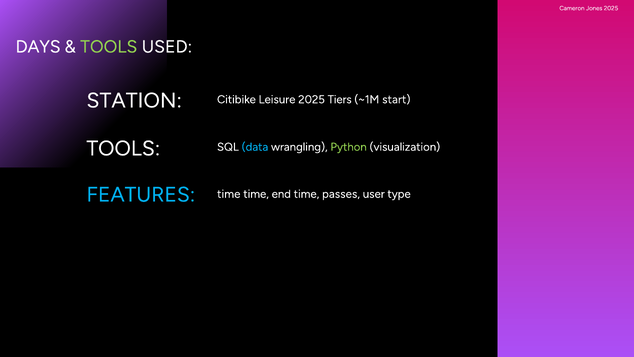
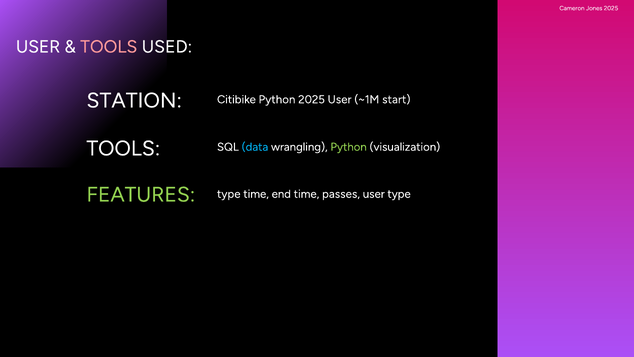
DAYS at (38, 47): DAYS -> USER
TOOLS at (109, 47) colour: light green -> pink
Citibike Leisure: Leisure -> Python
2025 Tiers: Tiers -> User
FEATURES colour: light blue -> light green
time at (229, 194): time -> type
